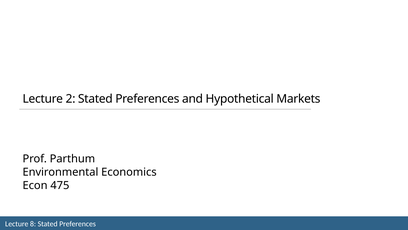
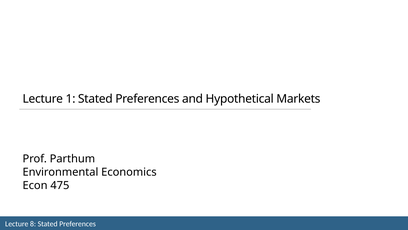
2: 2 -> 1
